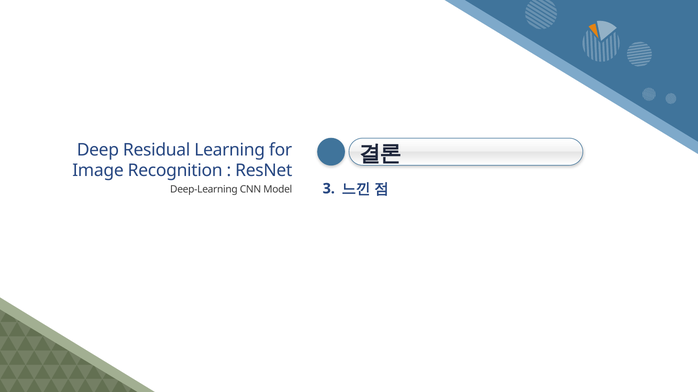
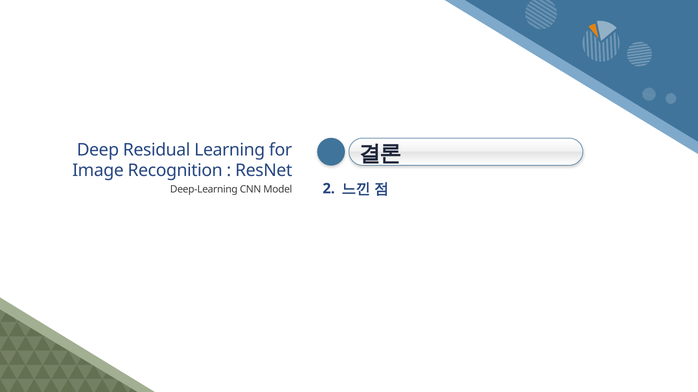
3: 3 -> 2
